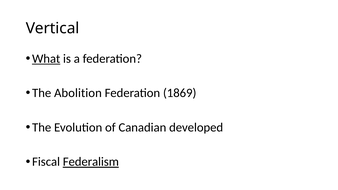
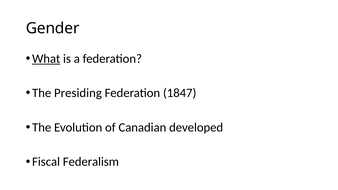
Vertical: Vertical -> Gender
Abolition: Abolition -> Presiding
1869: 1869 -> 1847
Federalism underline: present -> none
